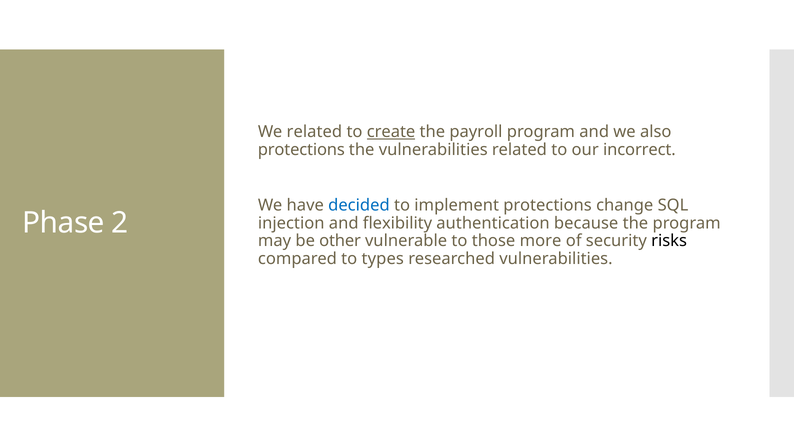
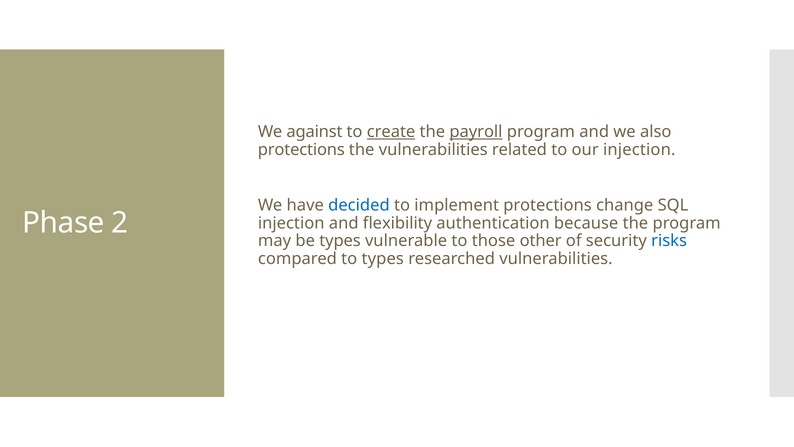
We related: related -> against
payroll underline: none -> present
our incorrect: incorrect -> injection
be other: other -> types
more: more -> other
risks colour: black -> blue
